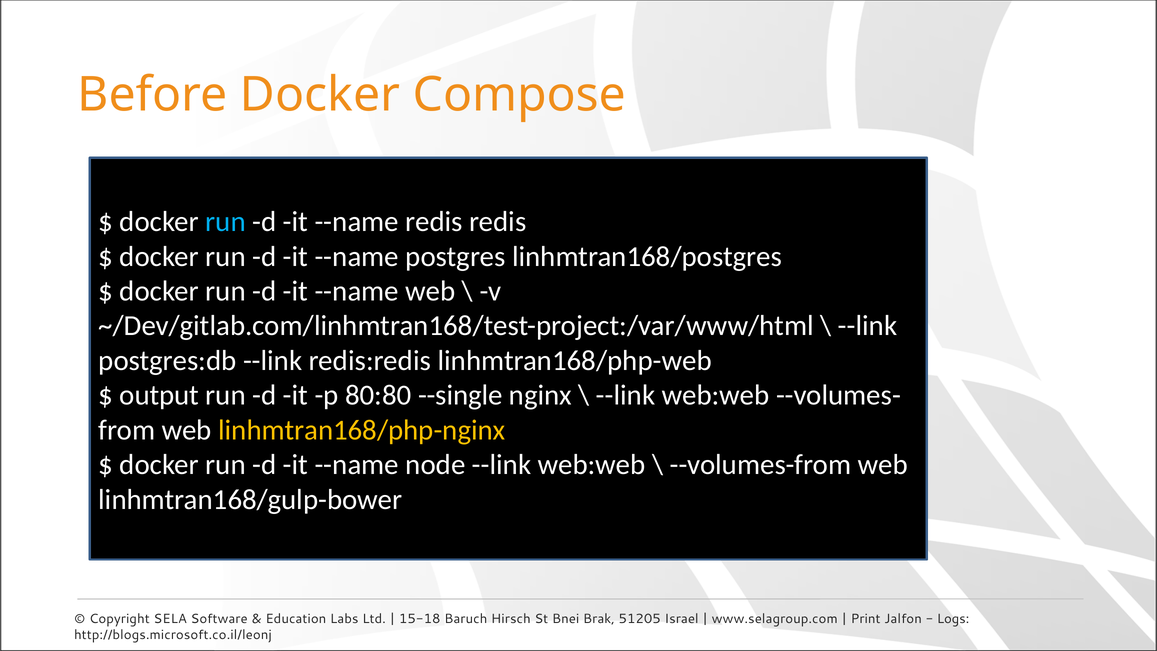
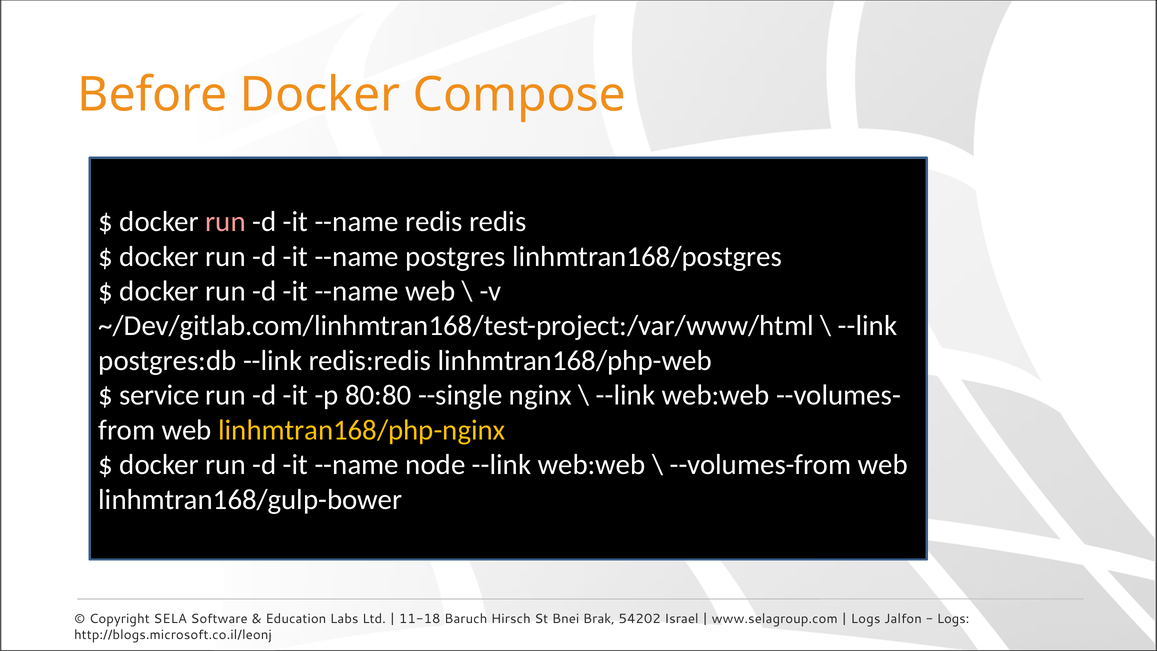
run at (226, 222) colour: light blue -> pink
output: output -> service
15-18: 15-18 -> 11-18
51205: 51205 -> 54202
Print at (866, 619): Print -> Logs
